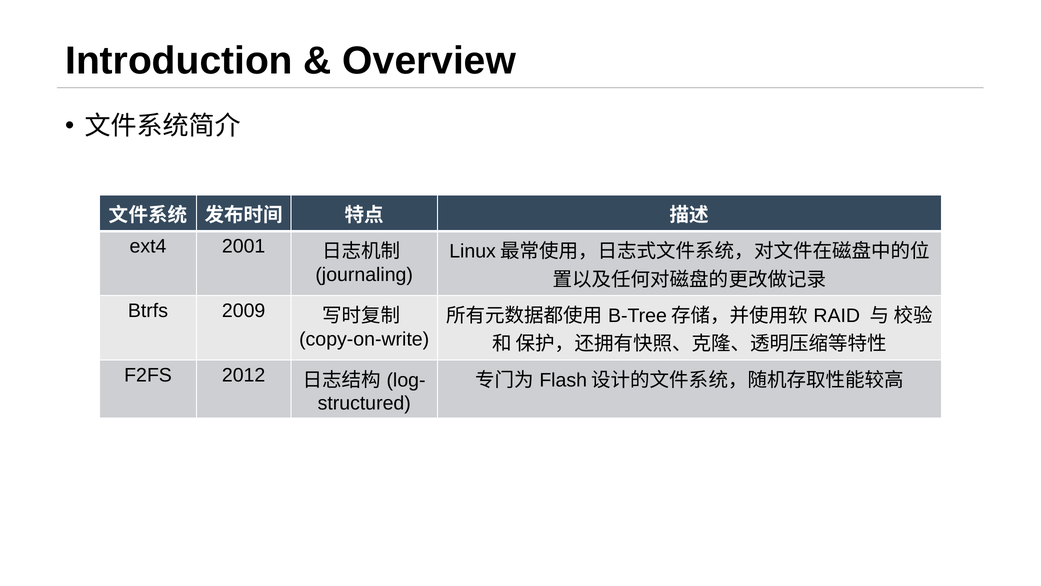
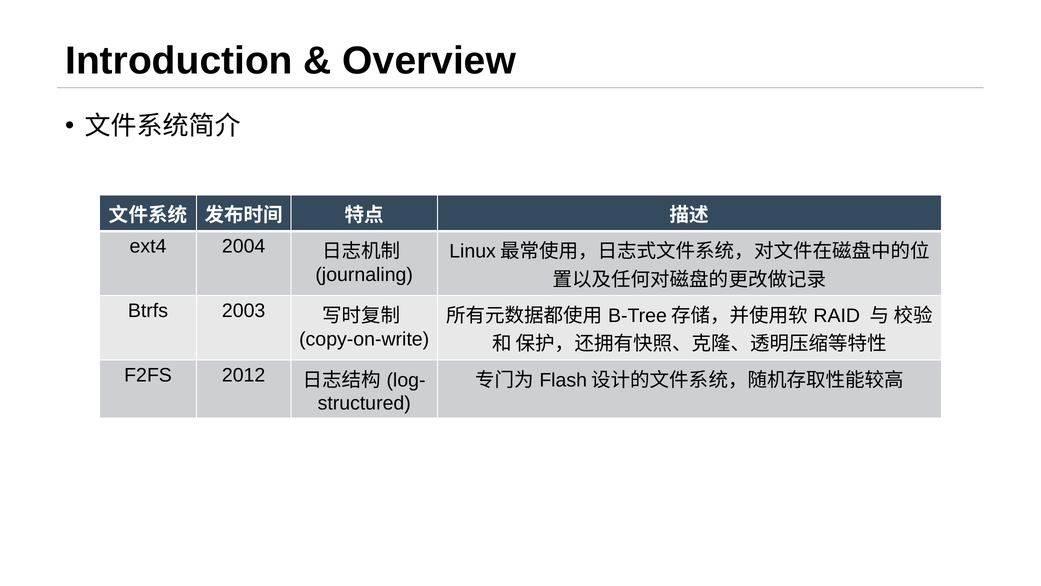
2001: 2001 -> 2004
2009: 2009 -> 2003
